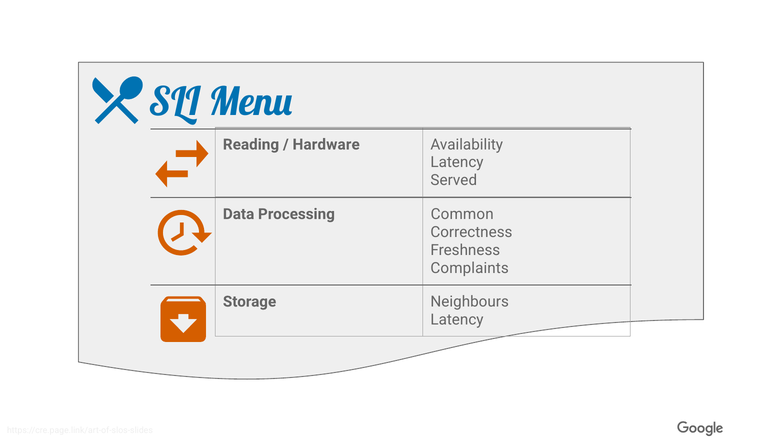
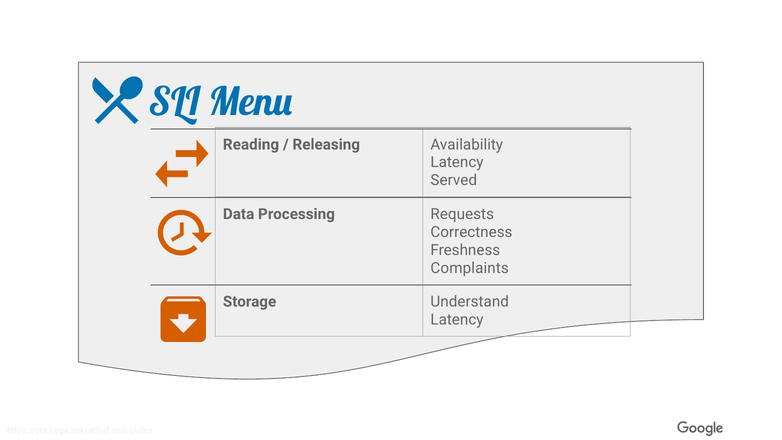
Hardware: Hardware -> Releasing
Common: Common -> Requests
Neighbours: Neighbours -> Understand
